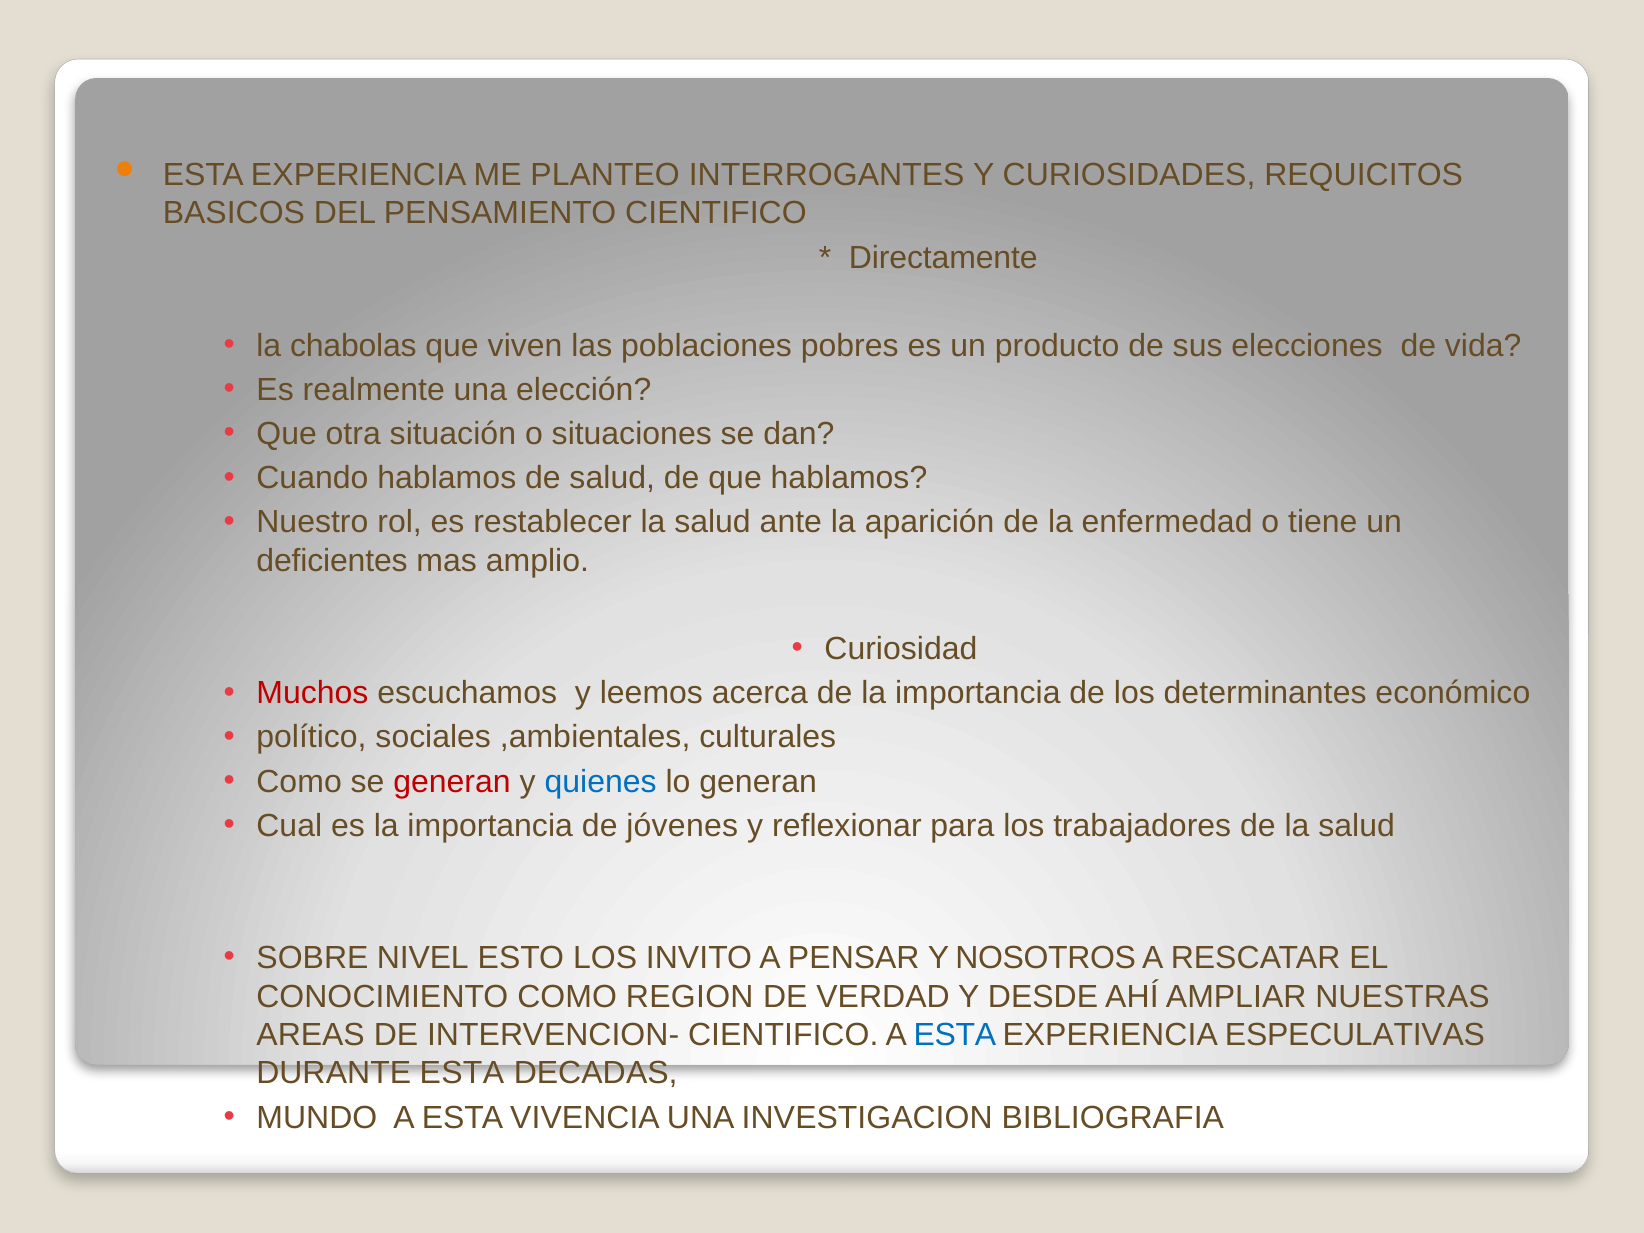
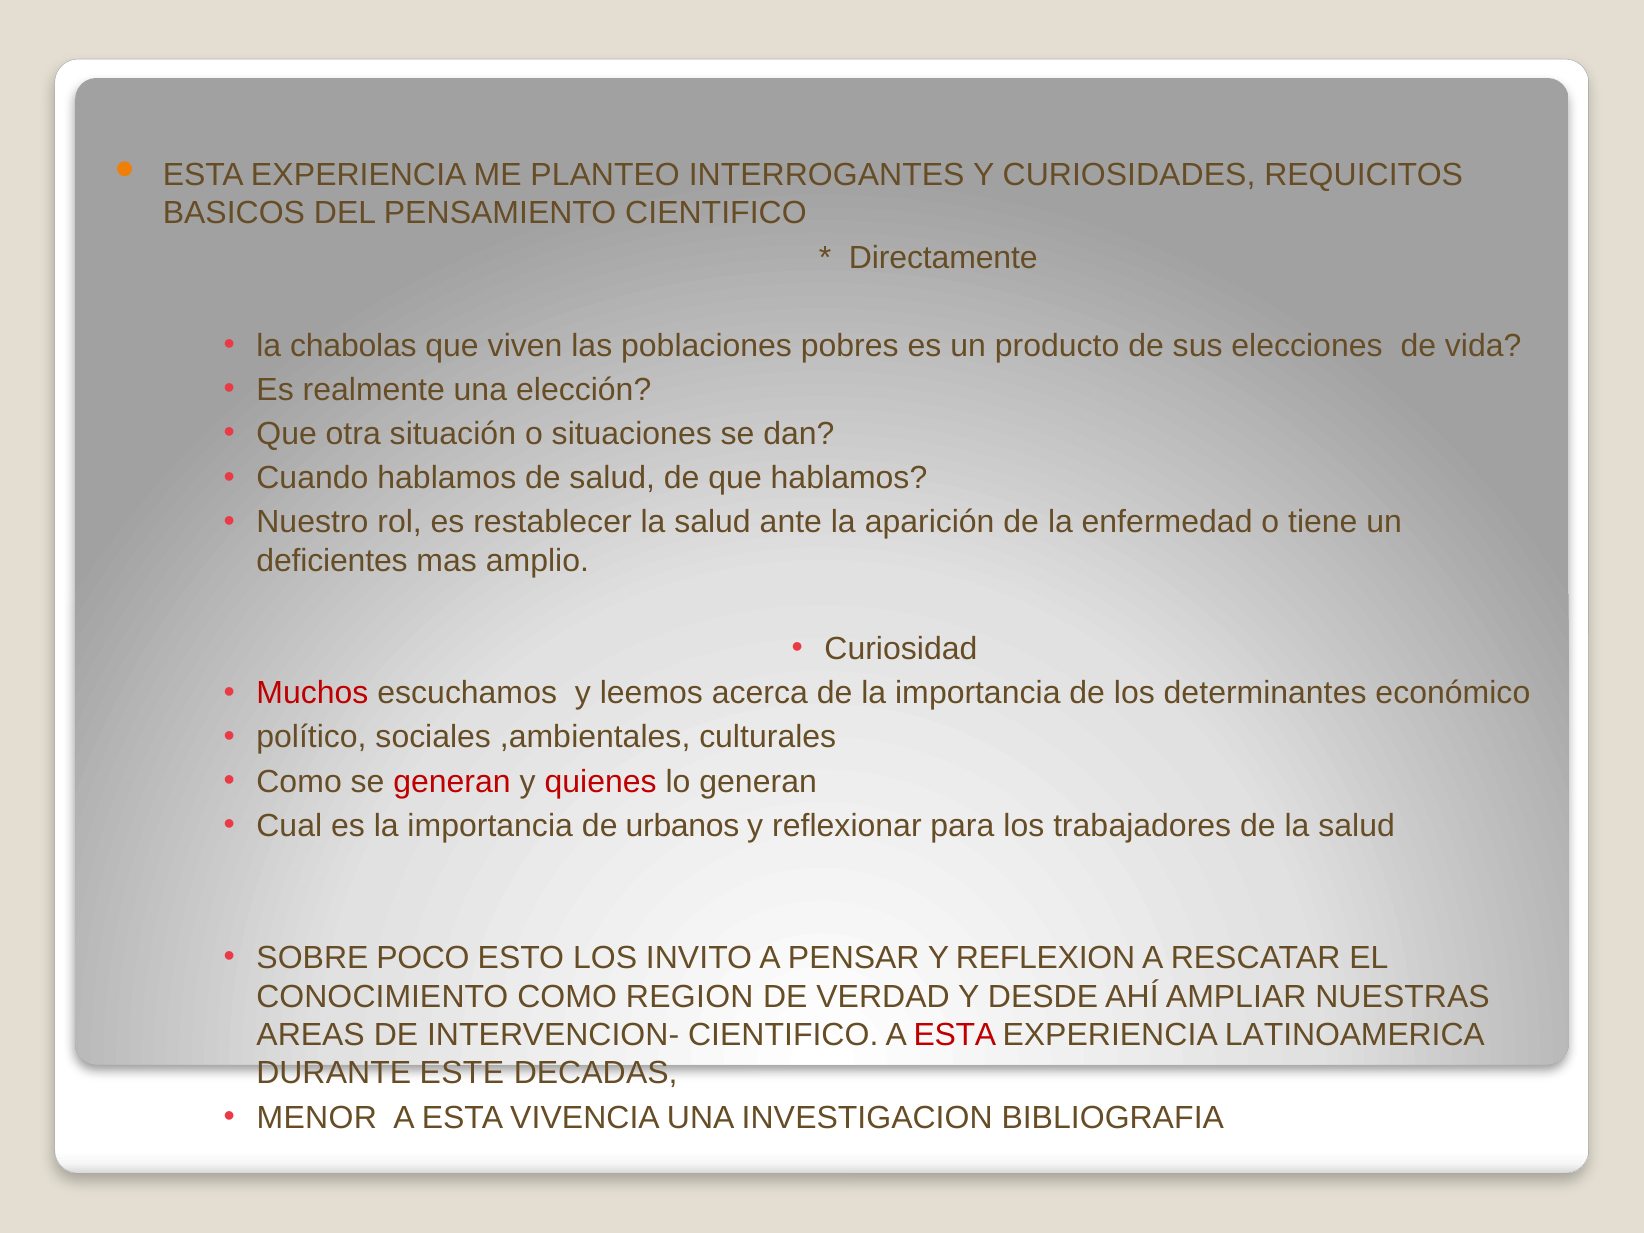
quienes colour: blue -> red
jóvenes: jóvenes -> urbanos
NIVEL: NIVEL -> POCO
NOSOTROS: NOSOTROS -> REFLEXION
ESTA at (955, 1035) colour: blue -> red
ESPECULATIVAS: ESPECULATIVAS -> LATINOAMERICA
DURANTE ESTA: ESTA -> ESTE
MUNDO: MUNDO -> MENOR
